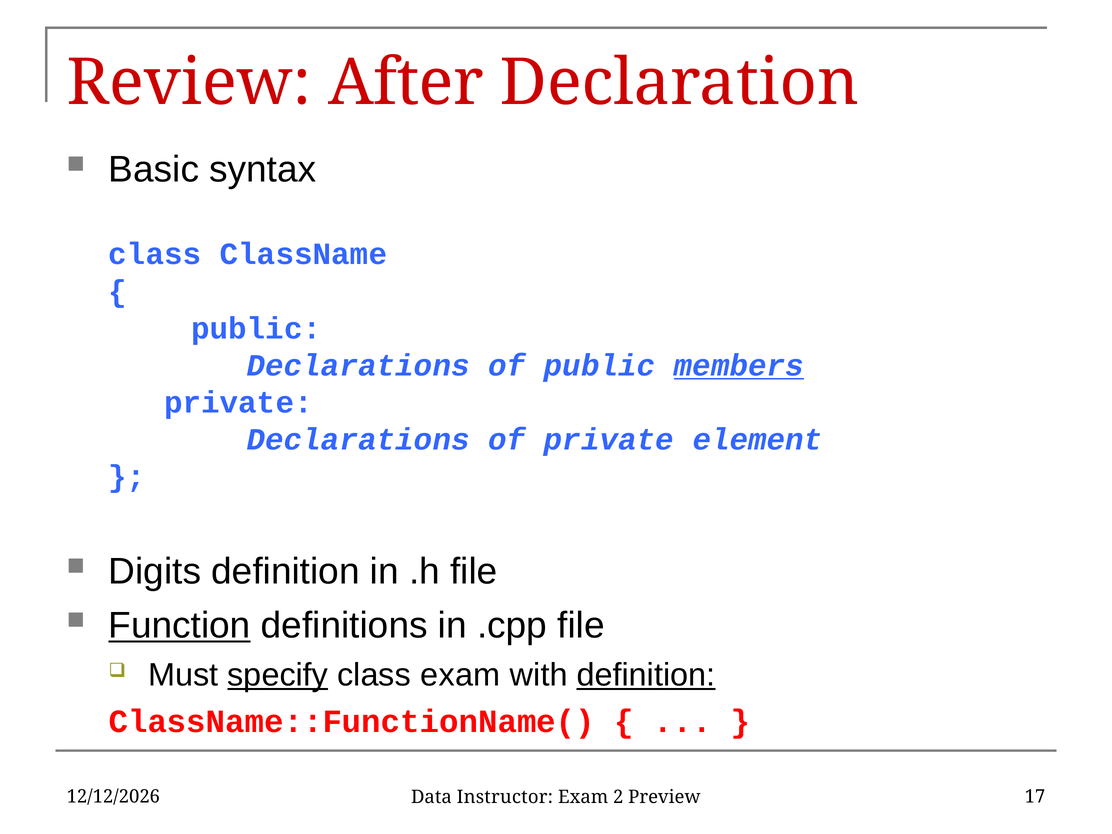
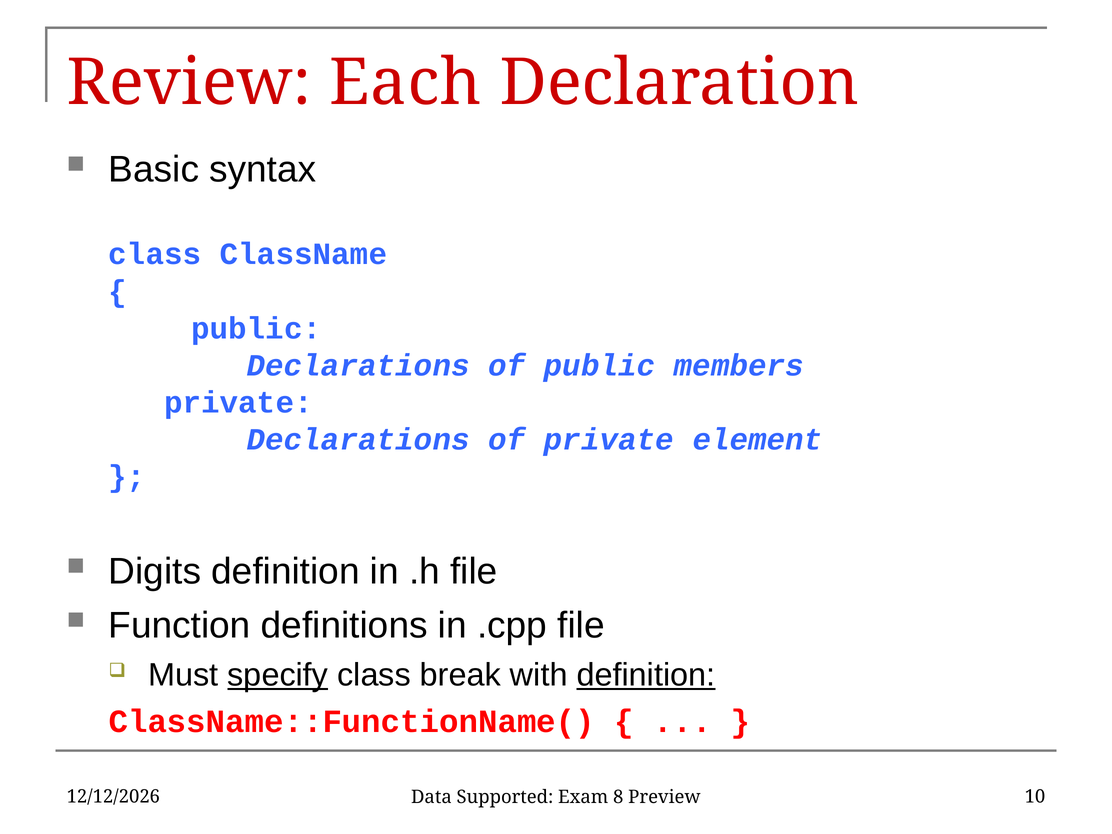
After: After -> Each
members underline: present -> none
Function underline: present -> none
class exam: exam -> break
Instructor: Instructor -> Supported
2: 2 -> 8
17: 17 -> 10
